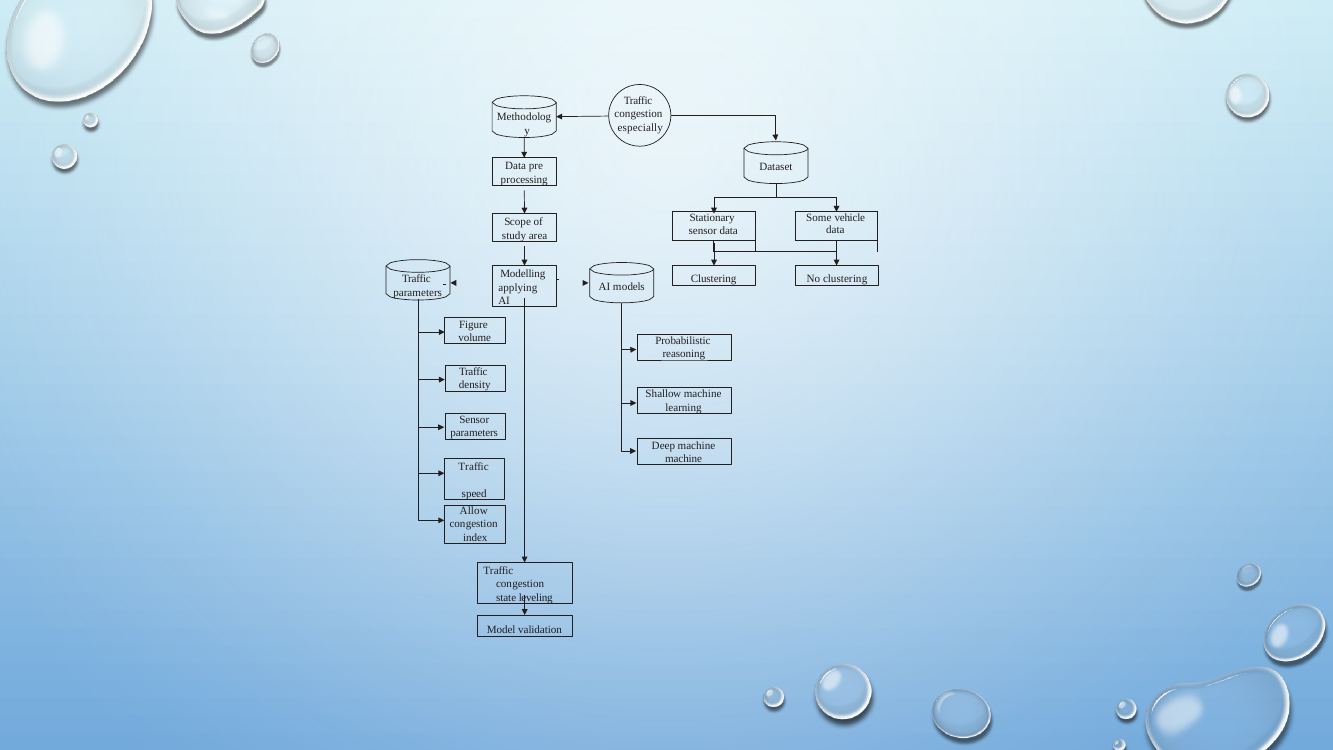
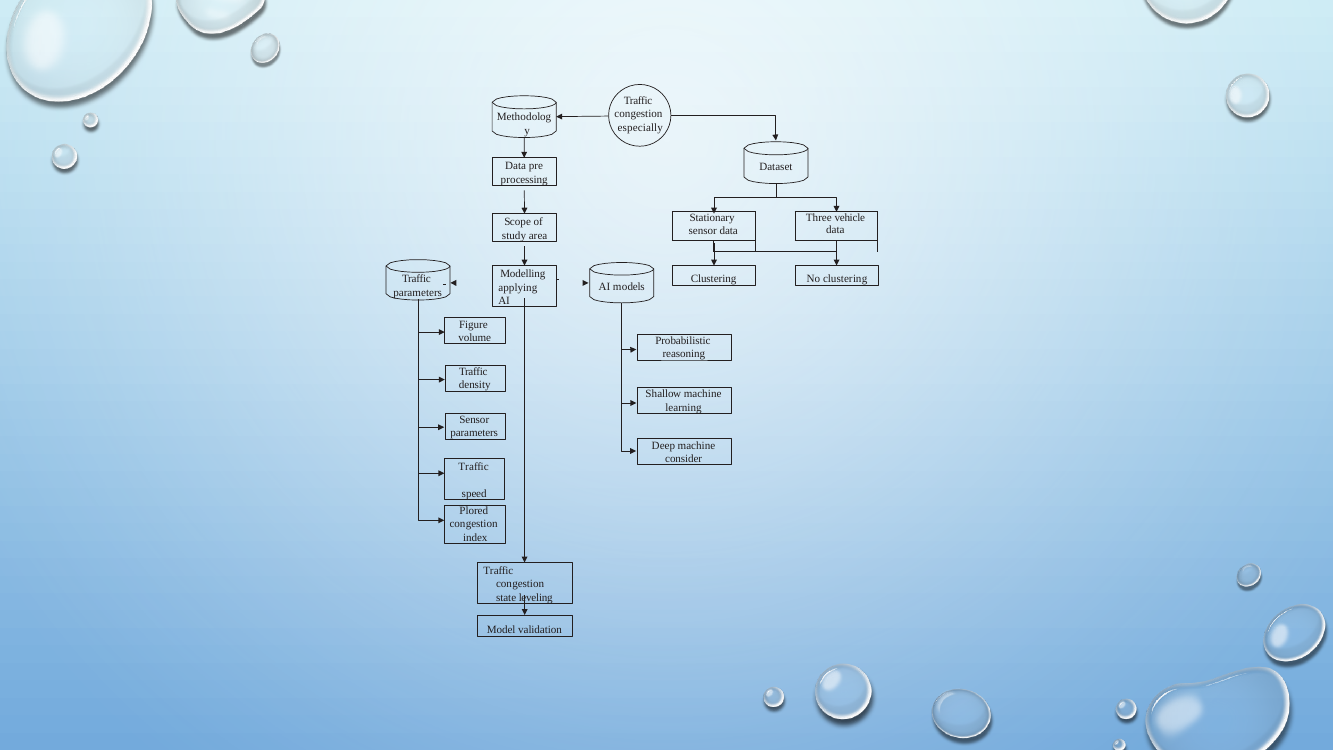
Some: Some -> Three
machine at (684, 459): machine -> consider
Allow: Allow -> Plored
